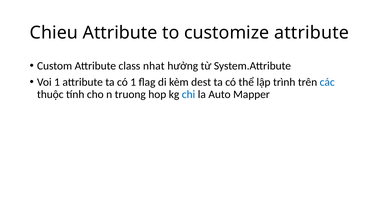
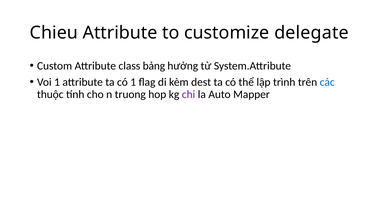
customize attribute: attribute -> delegate
nhat: nhat -> bảng
chi colour: blue -> purple
